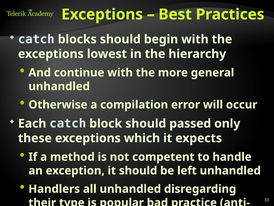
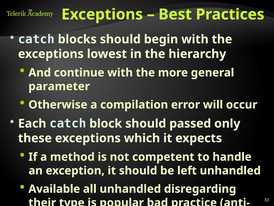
unhandled at (59, 86): unhandled -> parameter
Handlers: Handlers -> Available
